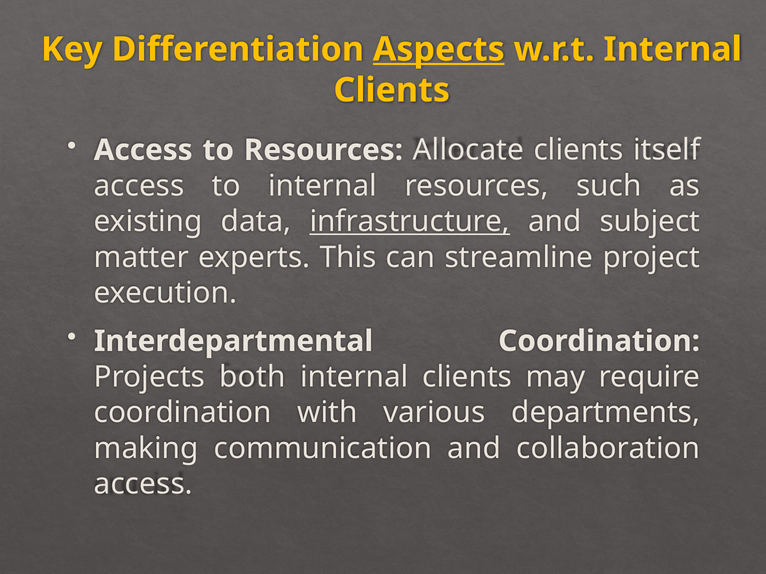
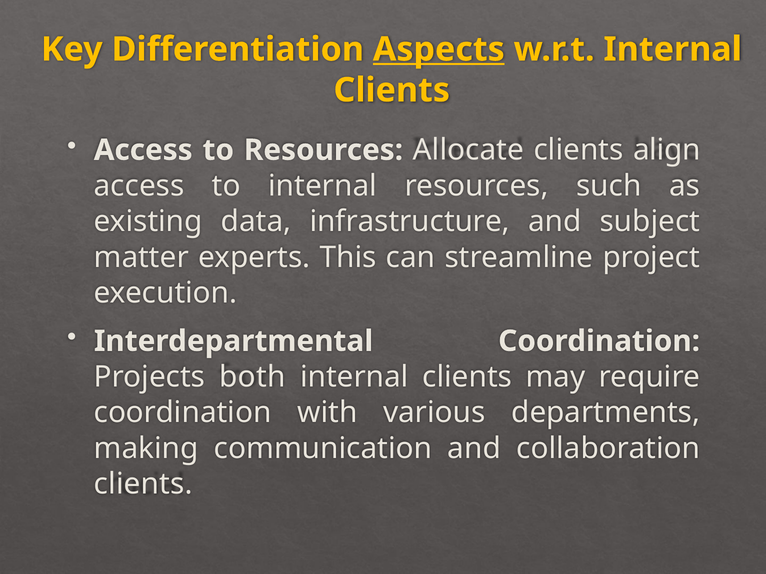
itself: itself -> align
infrastructure underline: present -> none
access at (143, 484): access -> clients
